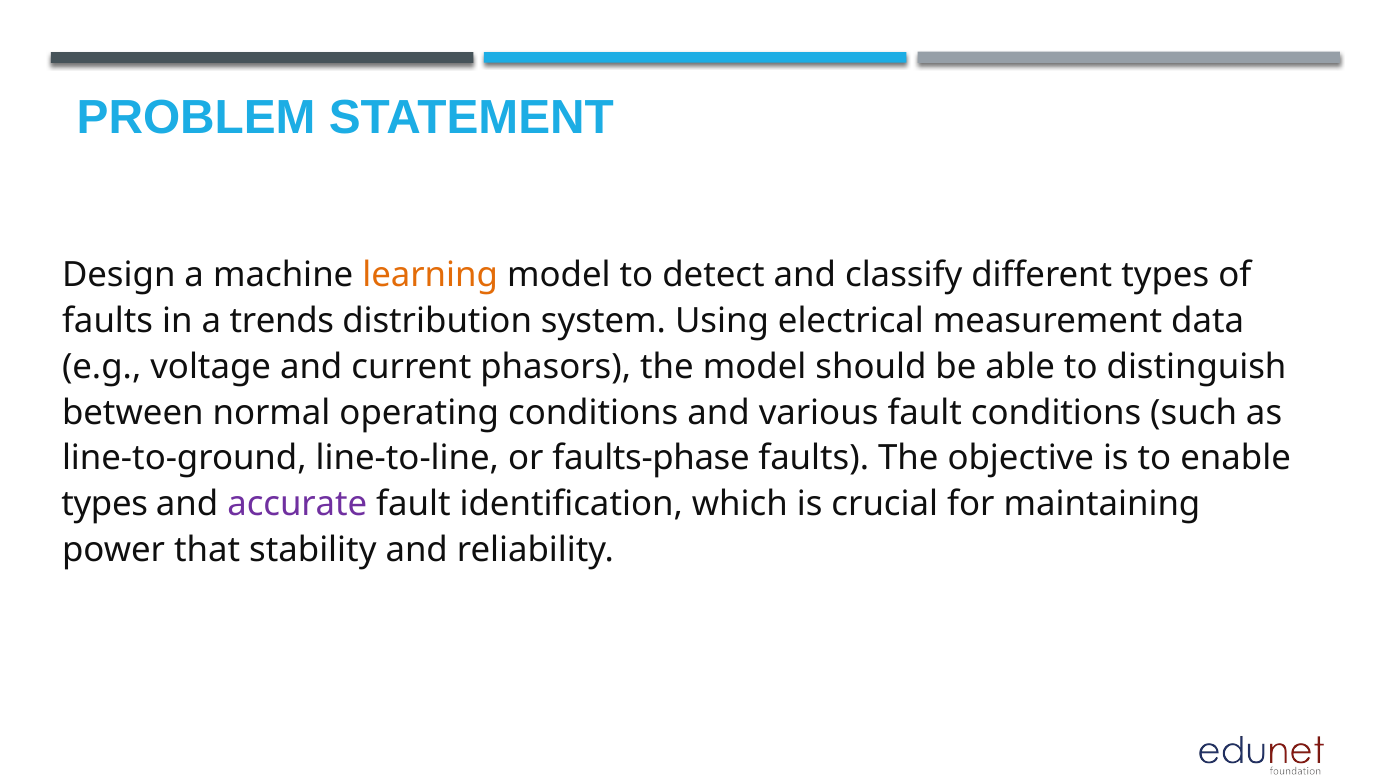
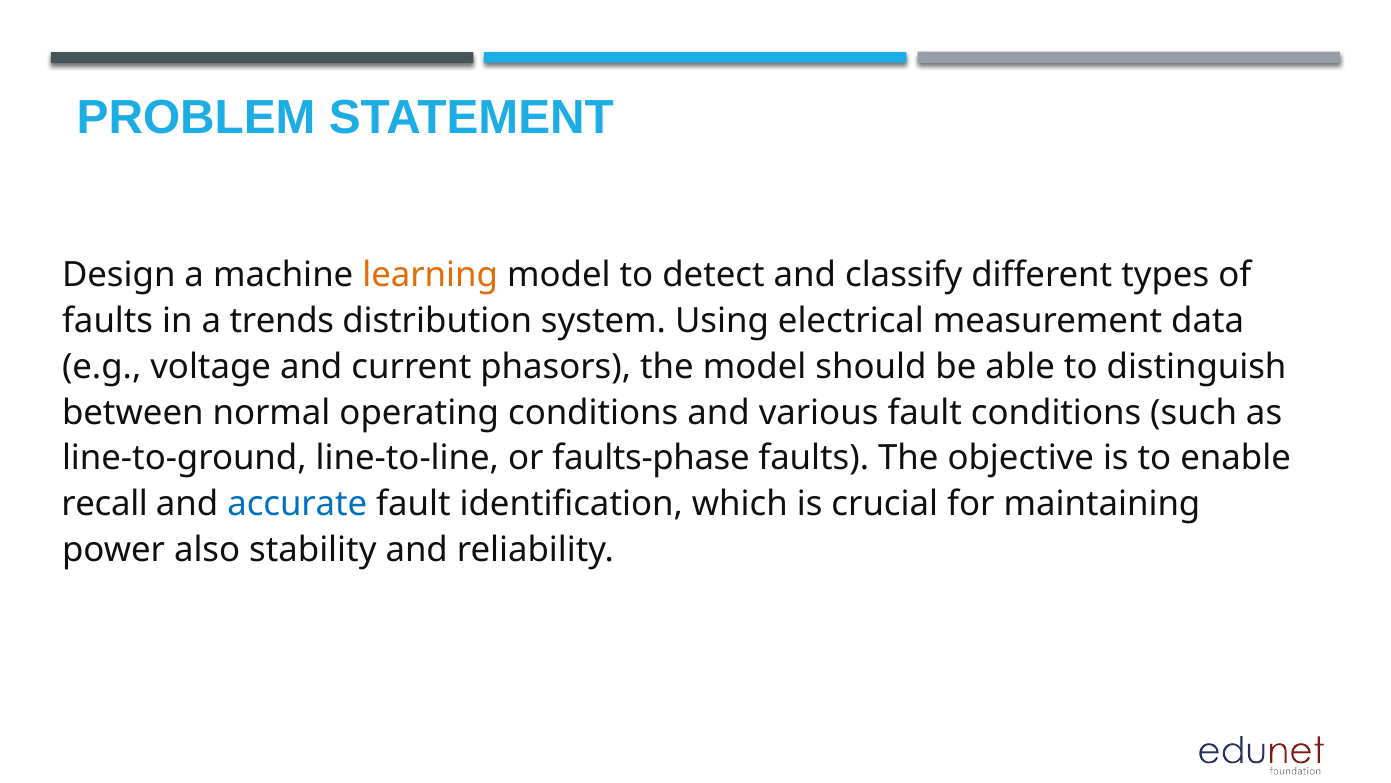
types at (105, 504): types -> recall
accurate colour: purple -> blue
that: that -> also
